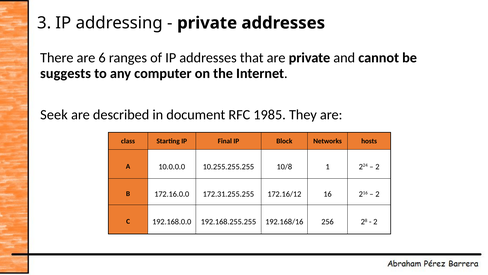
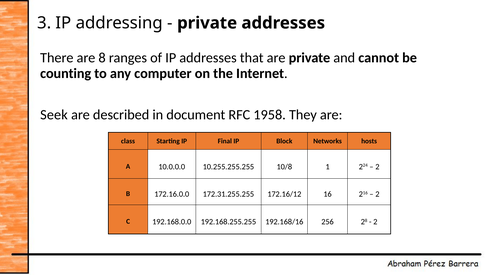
6: 6 -> 8
suggests: suggests -> counting
1985: 1985 -> 1958
